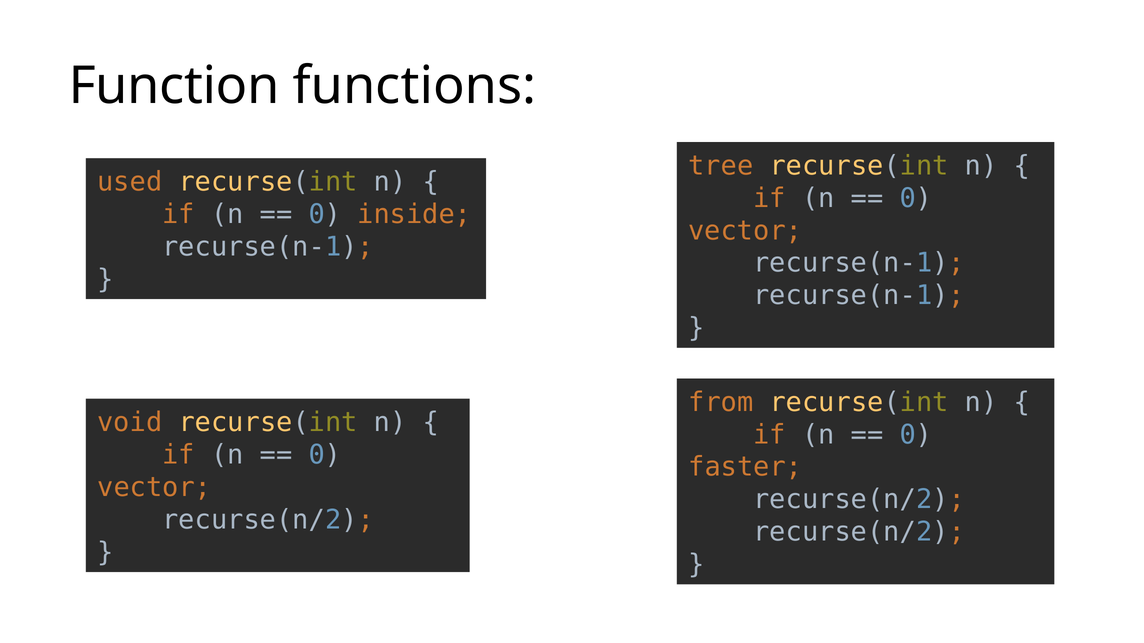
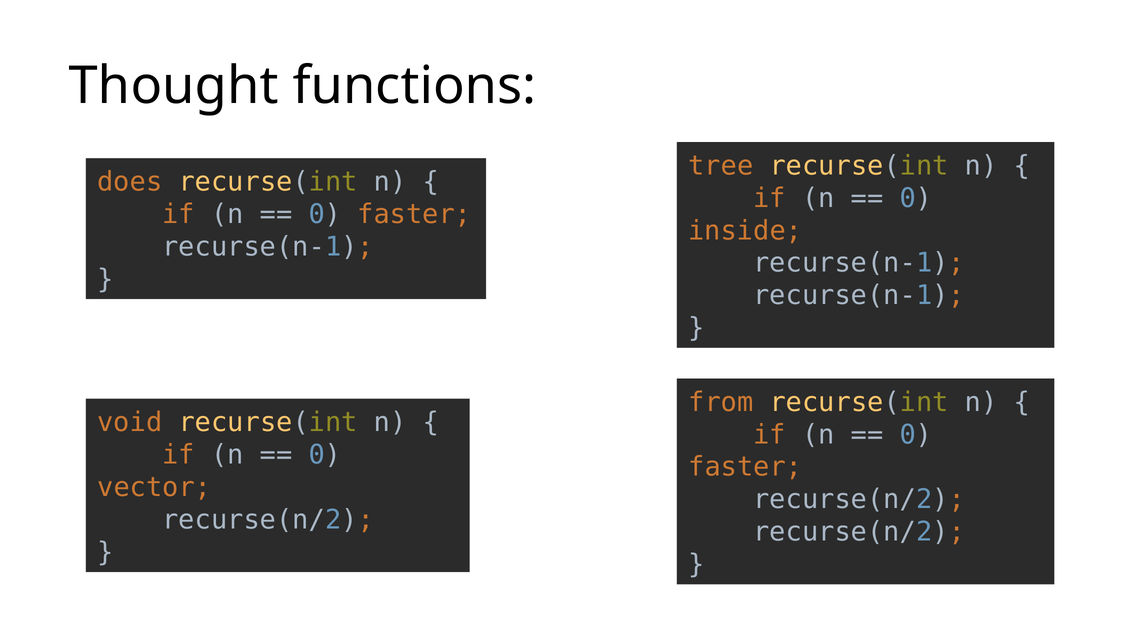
Function: Function -> Thought
used: used -> does
inside at (414, 214): inside -> faster
vector at (745, 231): vector -> inside
